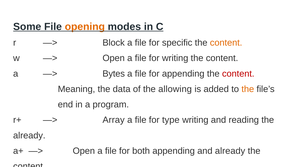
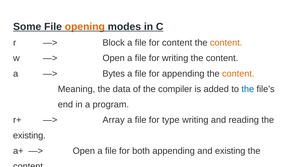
for specific: specific -> content
content at (238, 74) colour: red -> orange
allowing: allowing -> compiler
the at (248, 89) colour: orange -> blue
already at (29, 136): already -> existing
and already: already -> existing
